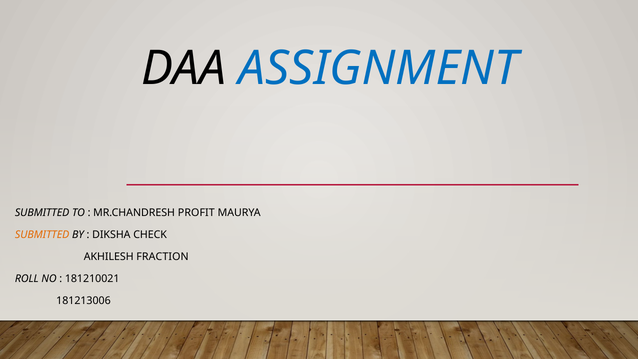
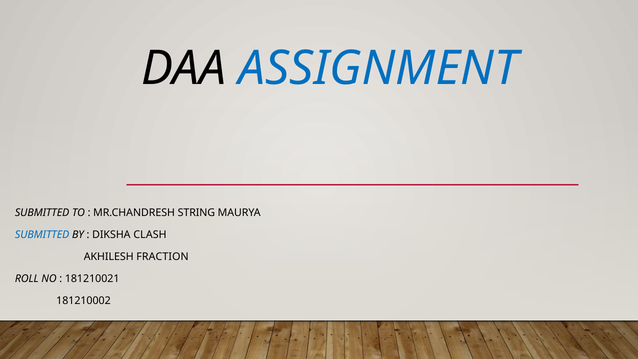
PROFIT: PROFIT -> STRING
SUBMITTED at (42, 235) colour: orange -> blue
CHECK: CHECK -> CLASH
181213006: 181213006 -> 181210002
